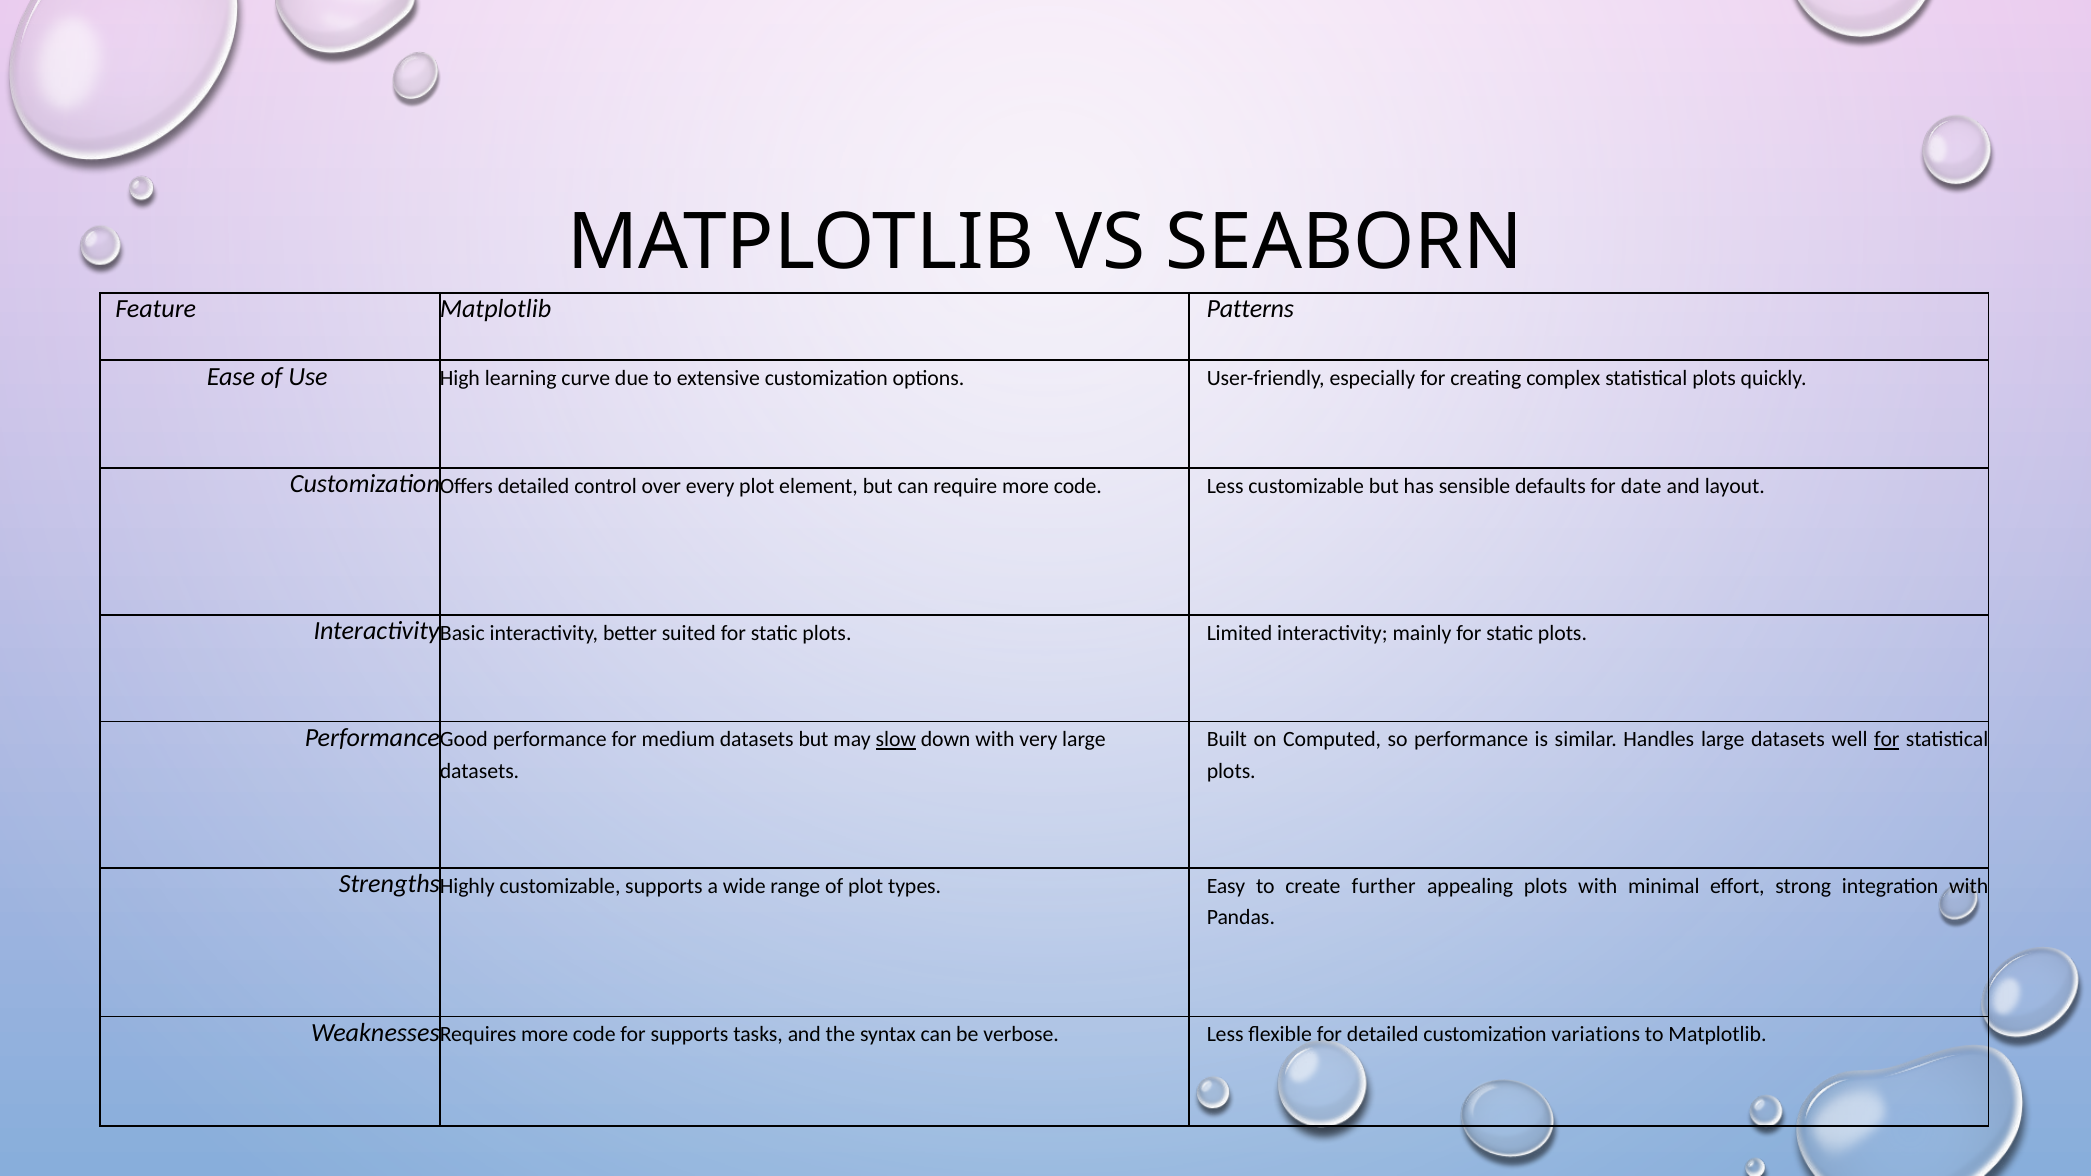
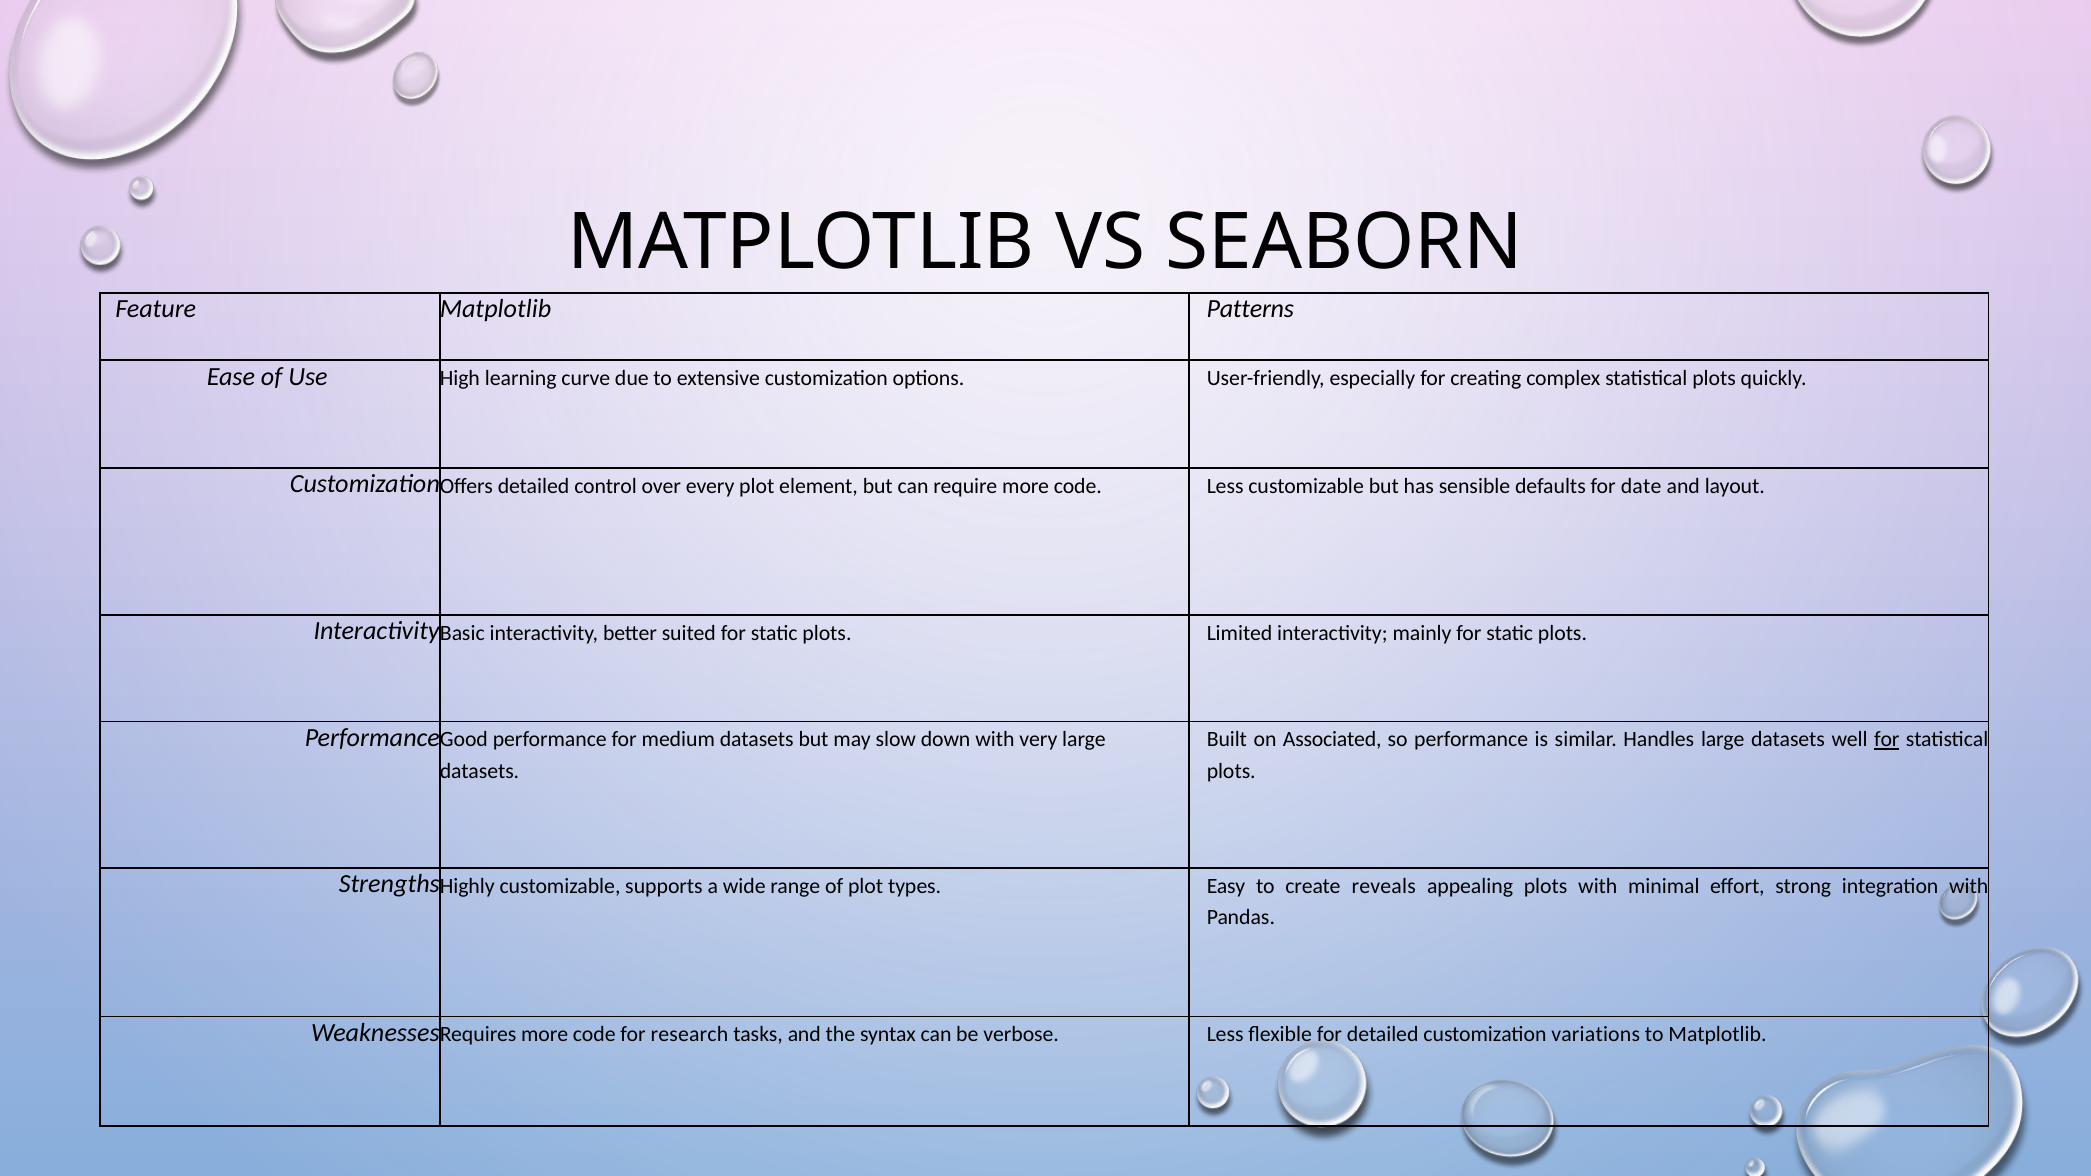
slow underline: present -> none
Computed: Computed -> Associated
further: further -> reveals
for supports: supports -> research
